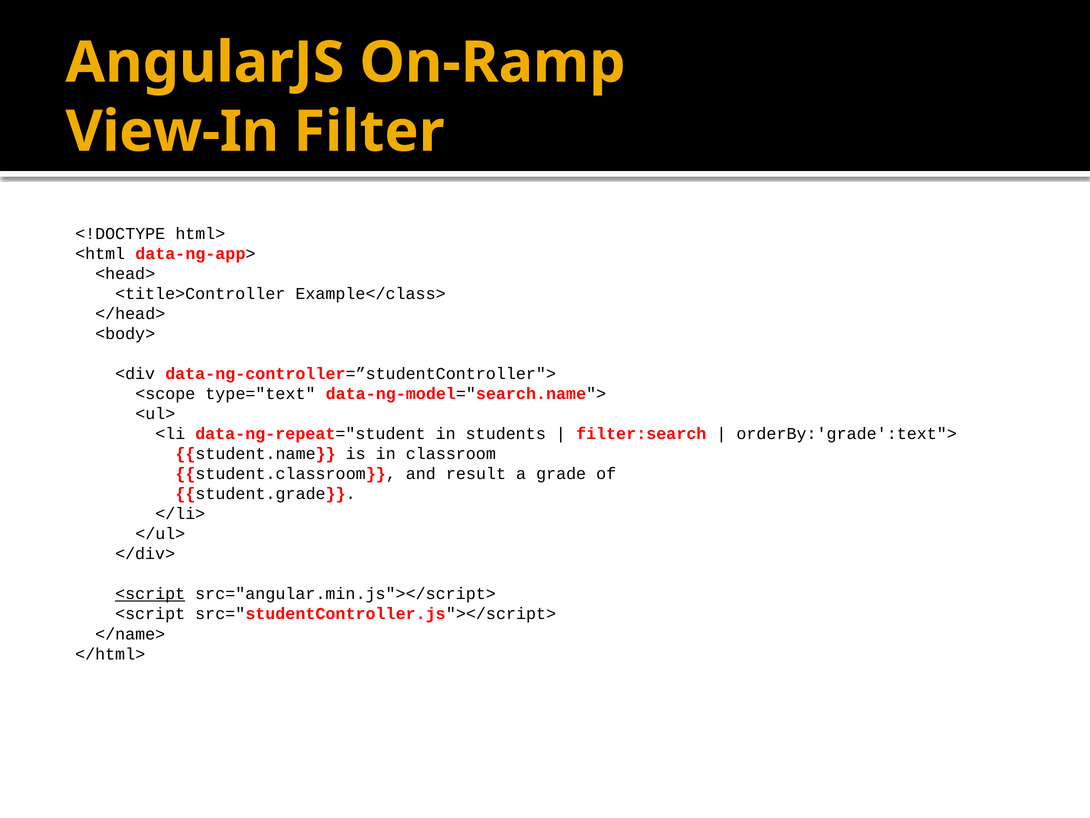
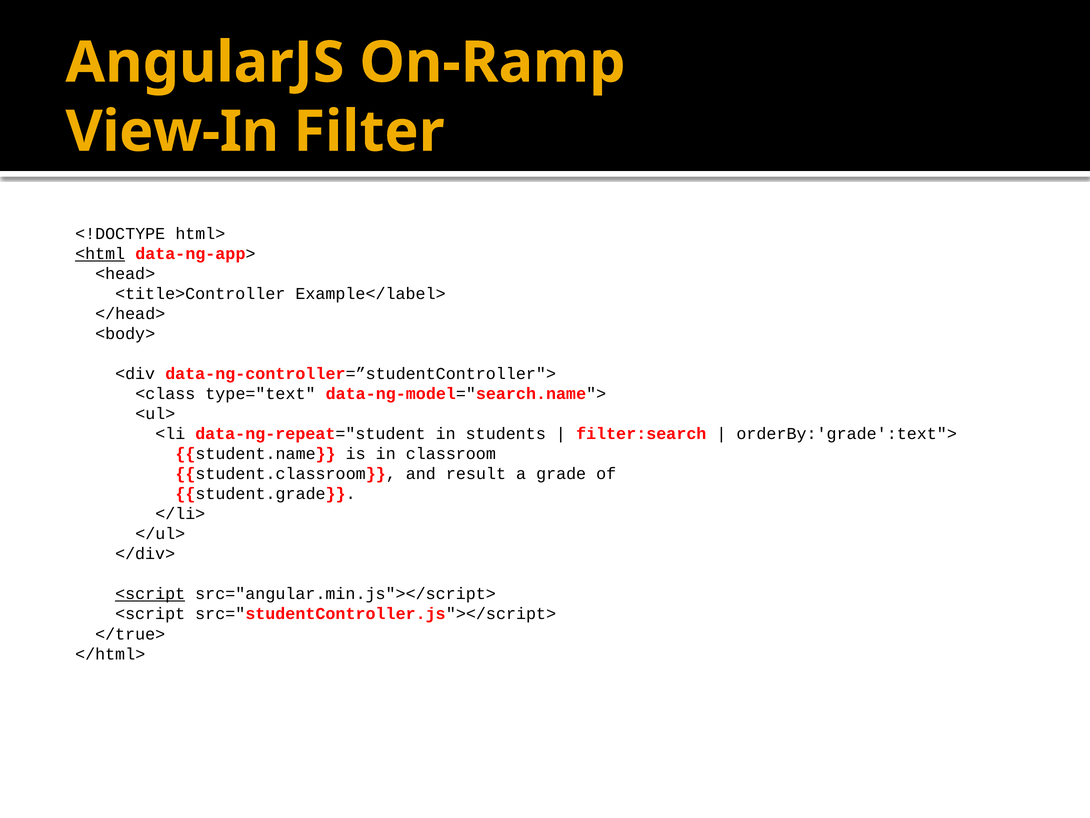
<html underline: none -> present
Example</class>: Example</class> -> Example</label>
<scope: <scope -> <class
</name>: </name> -> </true>
